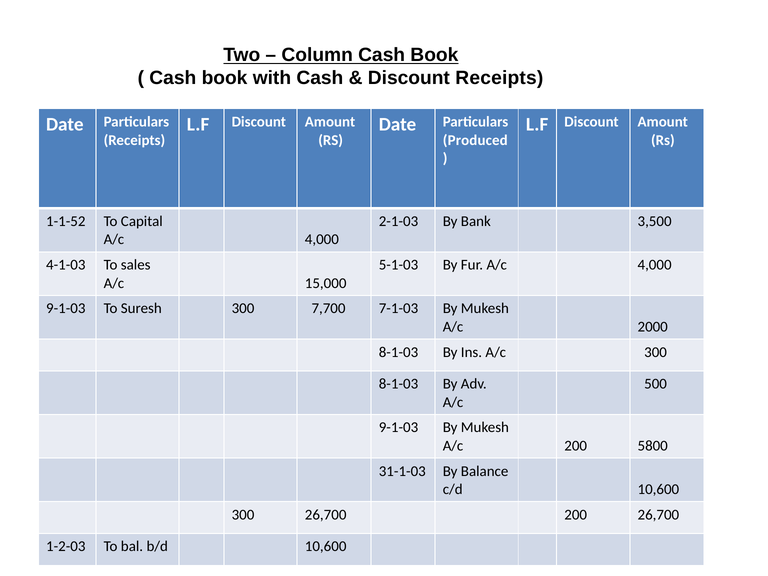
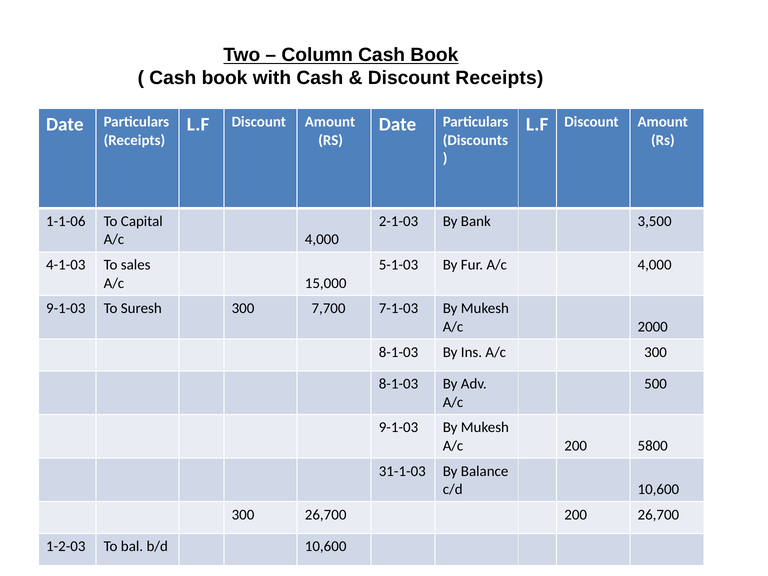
Produced: Produced -> Discounts
1-1-52: 1-1-52 -> 1-1-06
